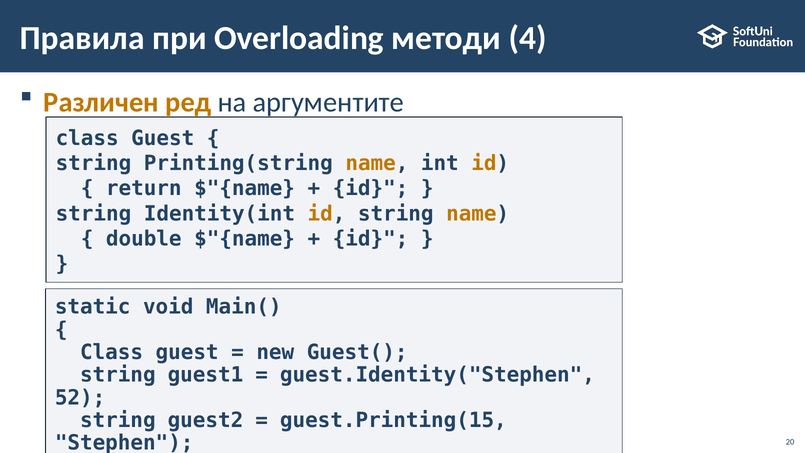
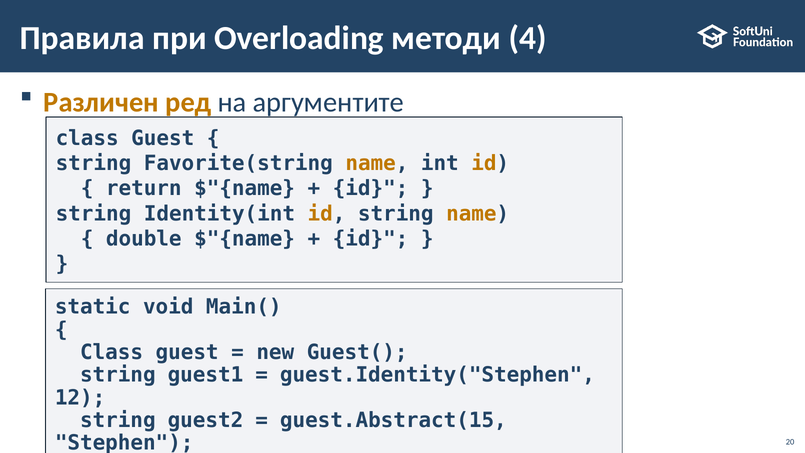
Printing(string: Printing(string -> Favorite(string
52: 52 -> 12
guest.Printing(15: guest.Printing(15 -> guest.Abstract(15
